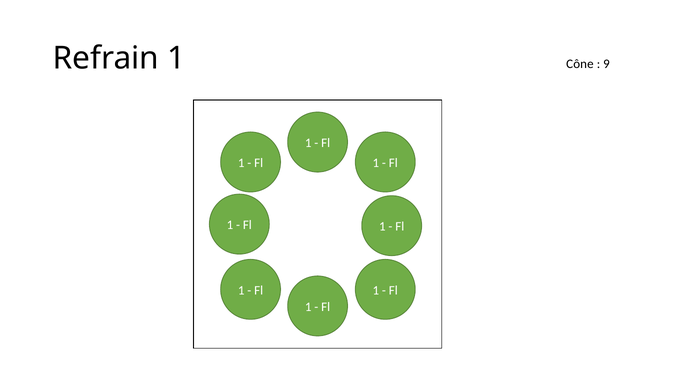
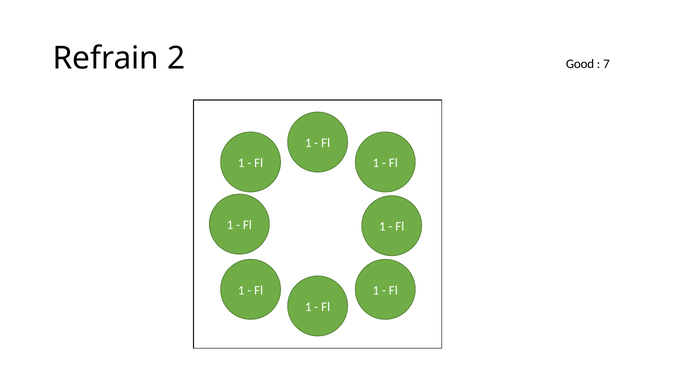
Refrain 1: 1 -> 2
Cône: Cône -> Good
9: 9 -> 7
